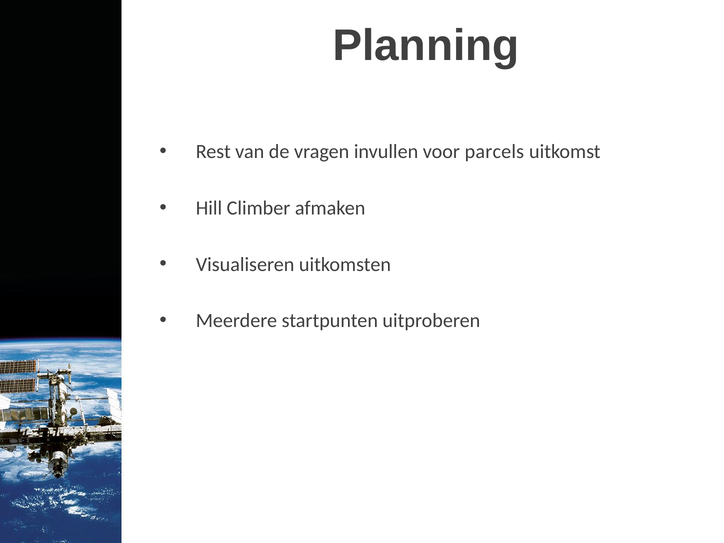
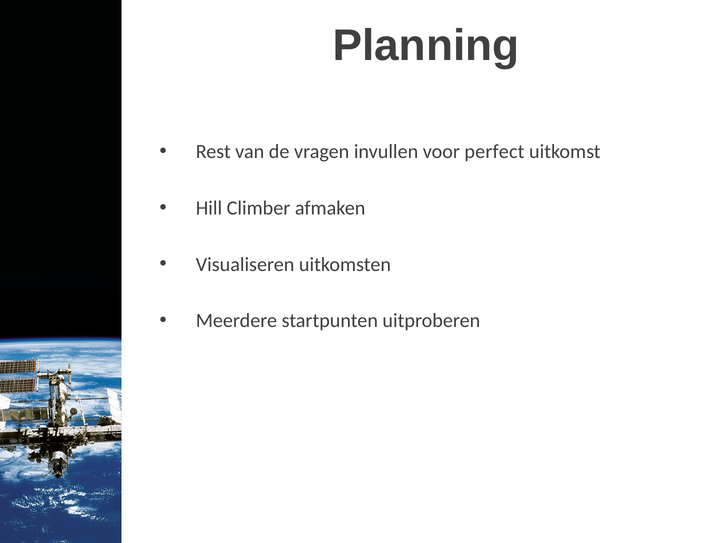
parcels: parcels -> perfect
